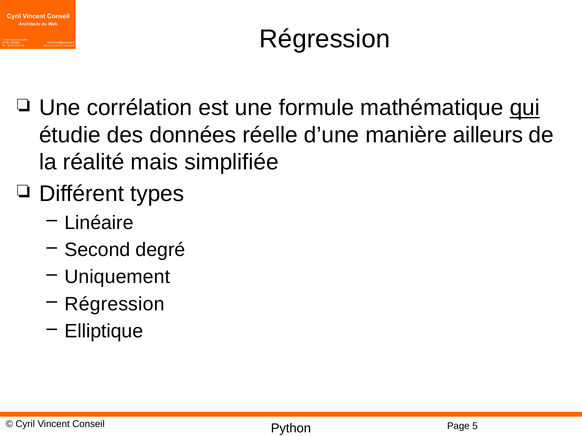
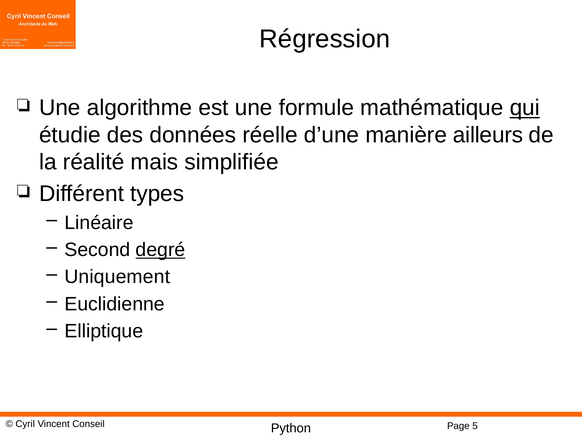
corrélation: corrélation -> algorithme
degré underline: none -> present
Régression at (115, 304): Régression -> Euclidienne
